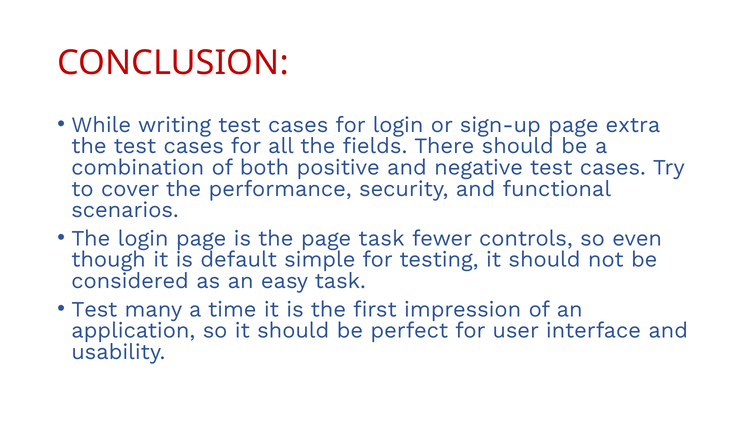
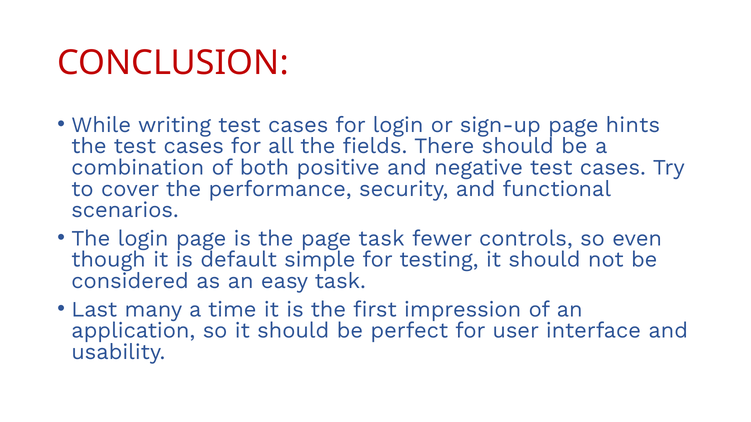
extra: extra -> hints
Test at (94, 310): Test -> Last
